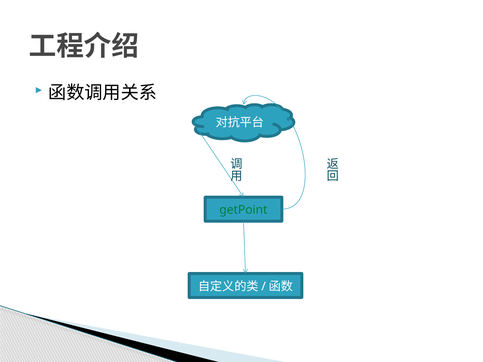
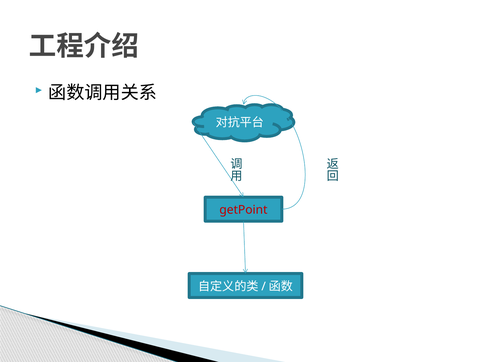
getPoint colour: green -> red
